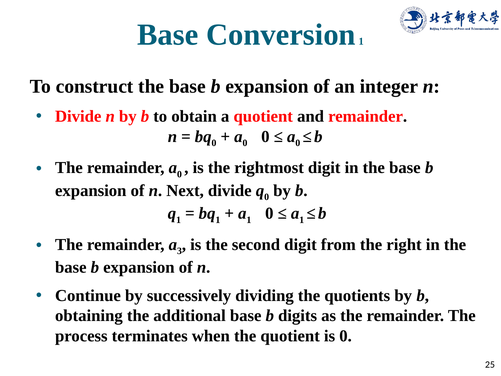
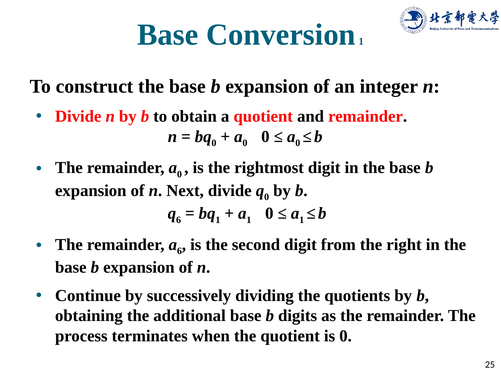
1 at (179, 220): 1 -> 6
a 3: 3 -> 6
